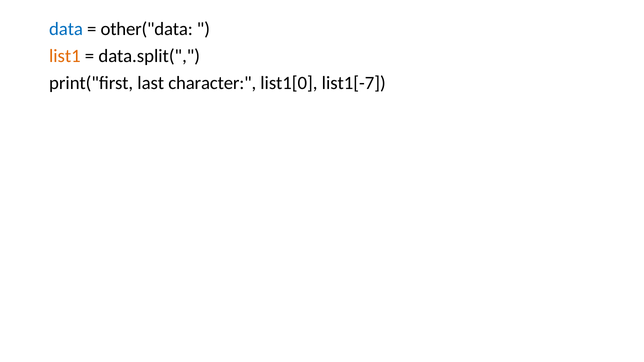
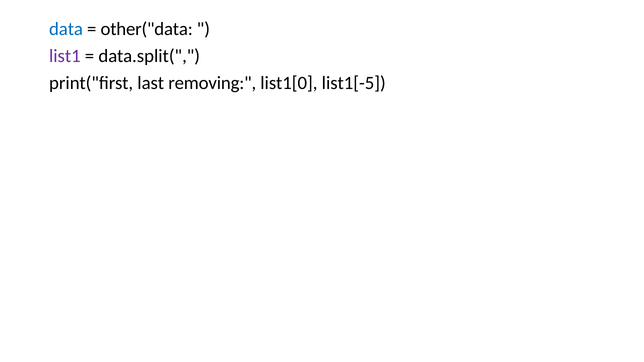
list1 colour: orange -> purple
character: character -> removing
list1[-7: list1[-7 -> list1[-5
